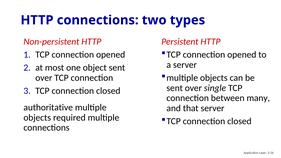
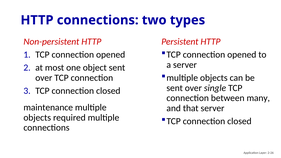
authoritative: authoritative -> maintenance
